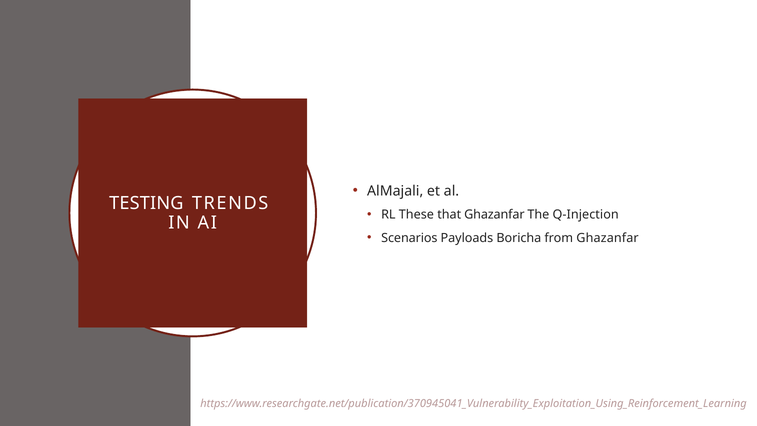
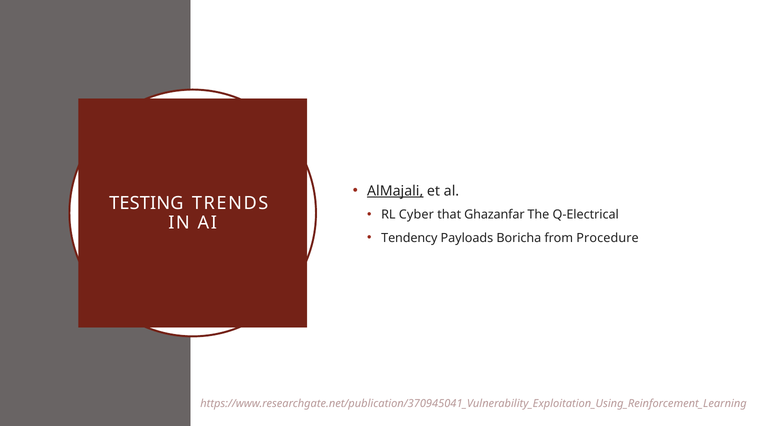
AlMajali underline: none -> present
These: These -> Cyber
Q-Injection: Q-Injection -> Q-Electrical
Scenarios: Scenarios -> Tendency
from Ghazanfar: Ghazanfar -> Procedure
